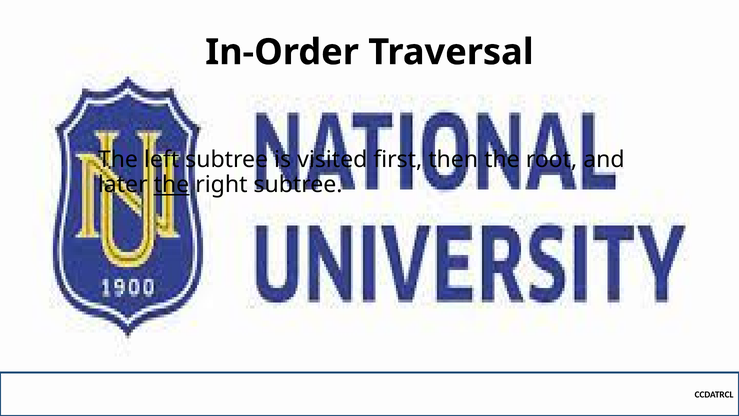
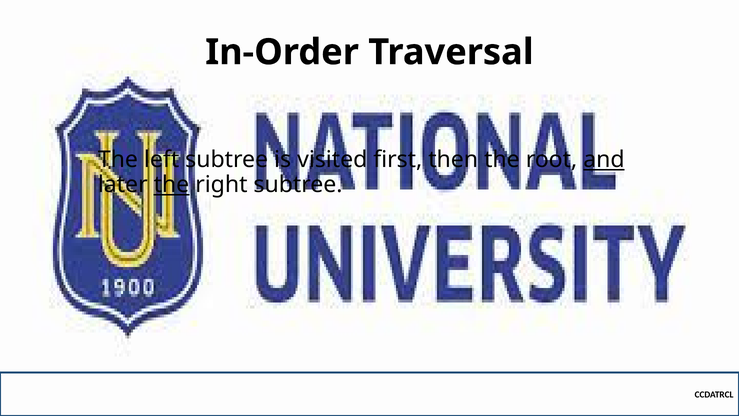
and underline: none -> present
